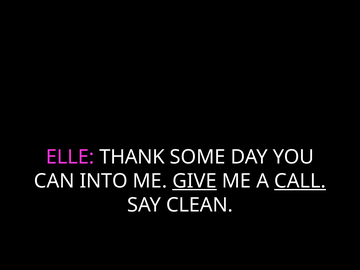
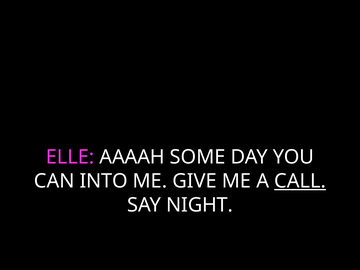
THANK: THANK -> AAAAH
GIVE underline: present -> none
CLEAN: CLEAN -> NIGHT
